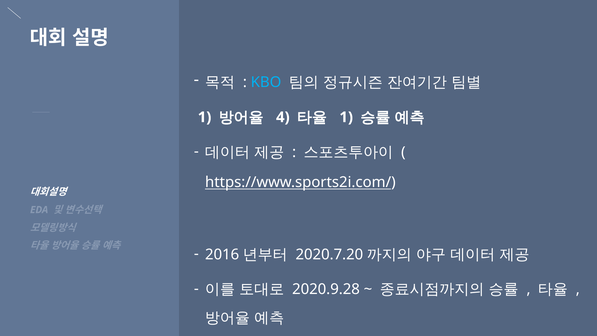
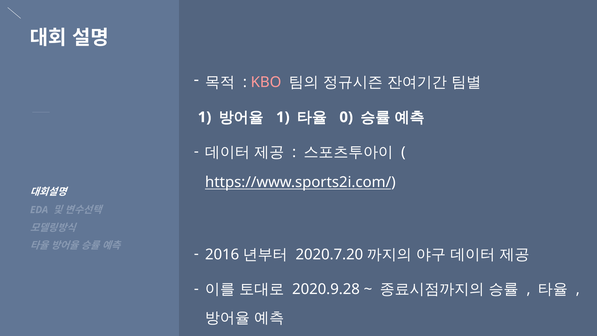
KBO colour: light blue -> pink
4 at (283, 117): 4 -> 1
1 at (346, 117): 1 -> 0
